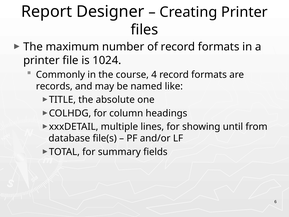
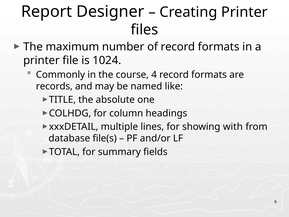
until: until -> with
